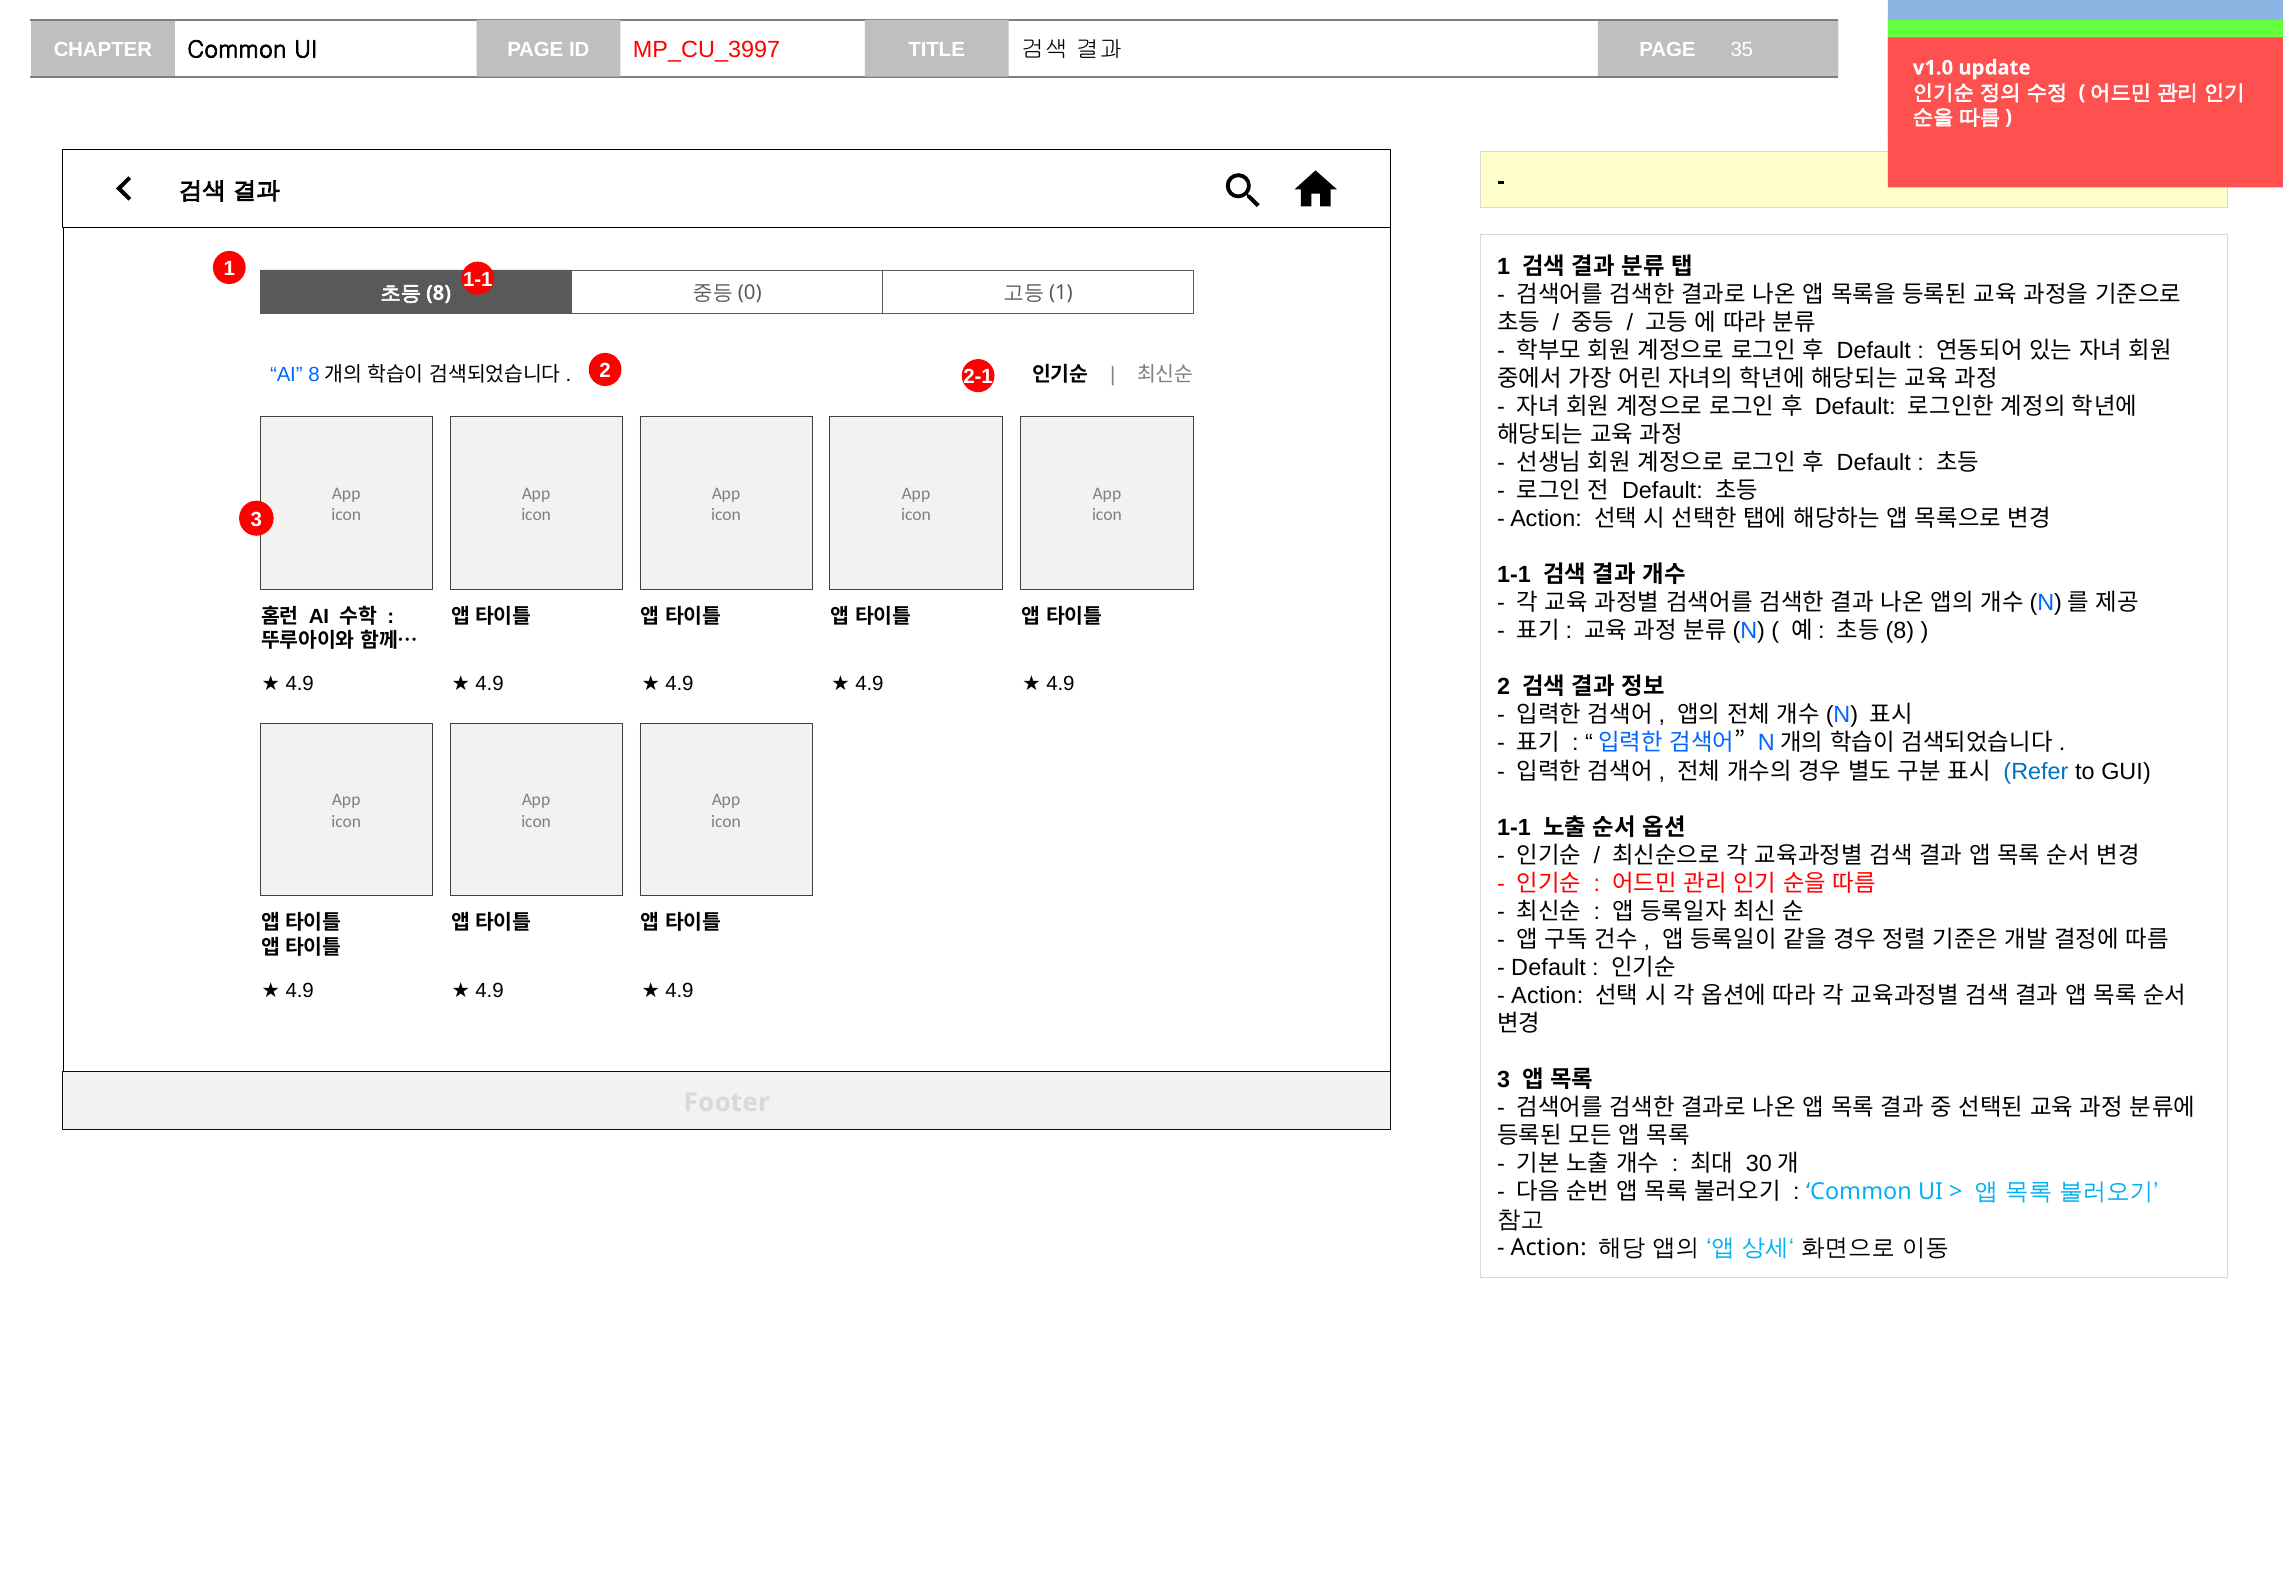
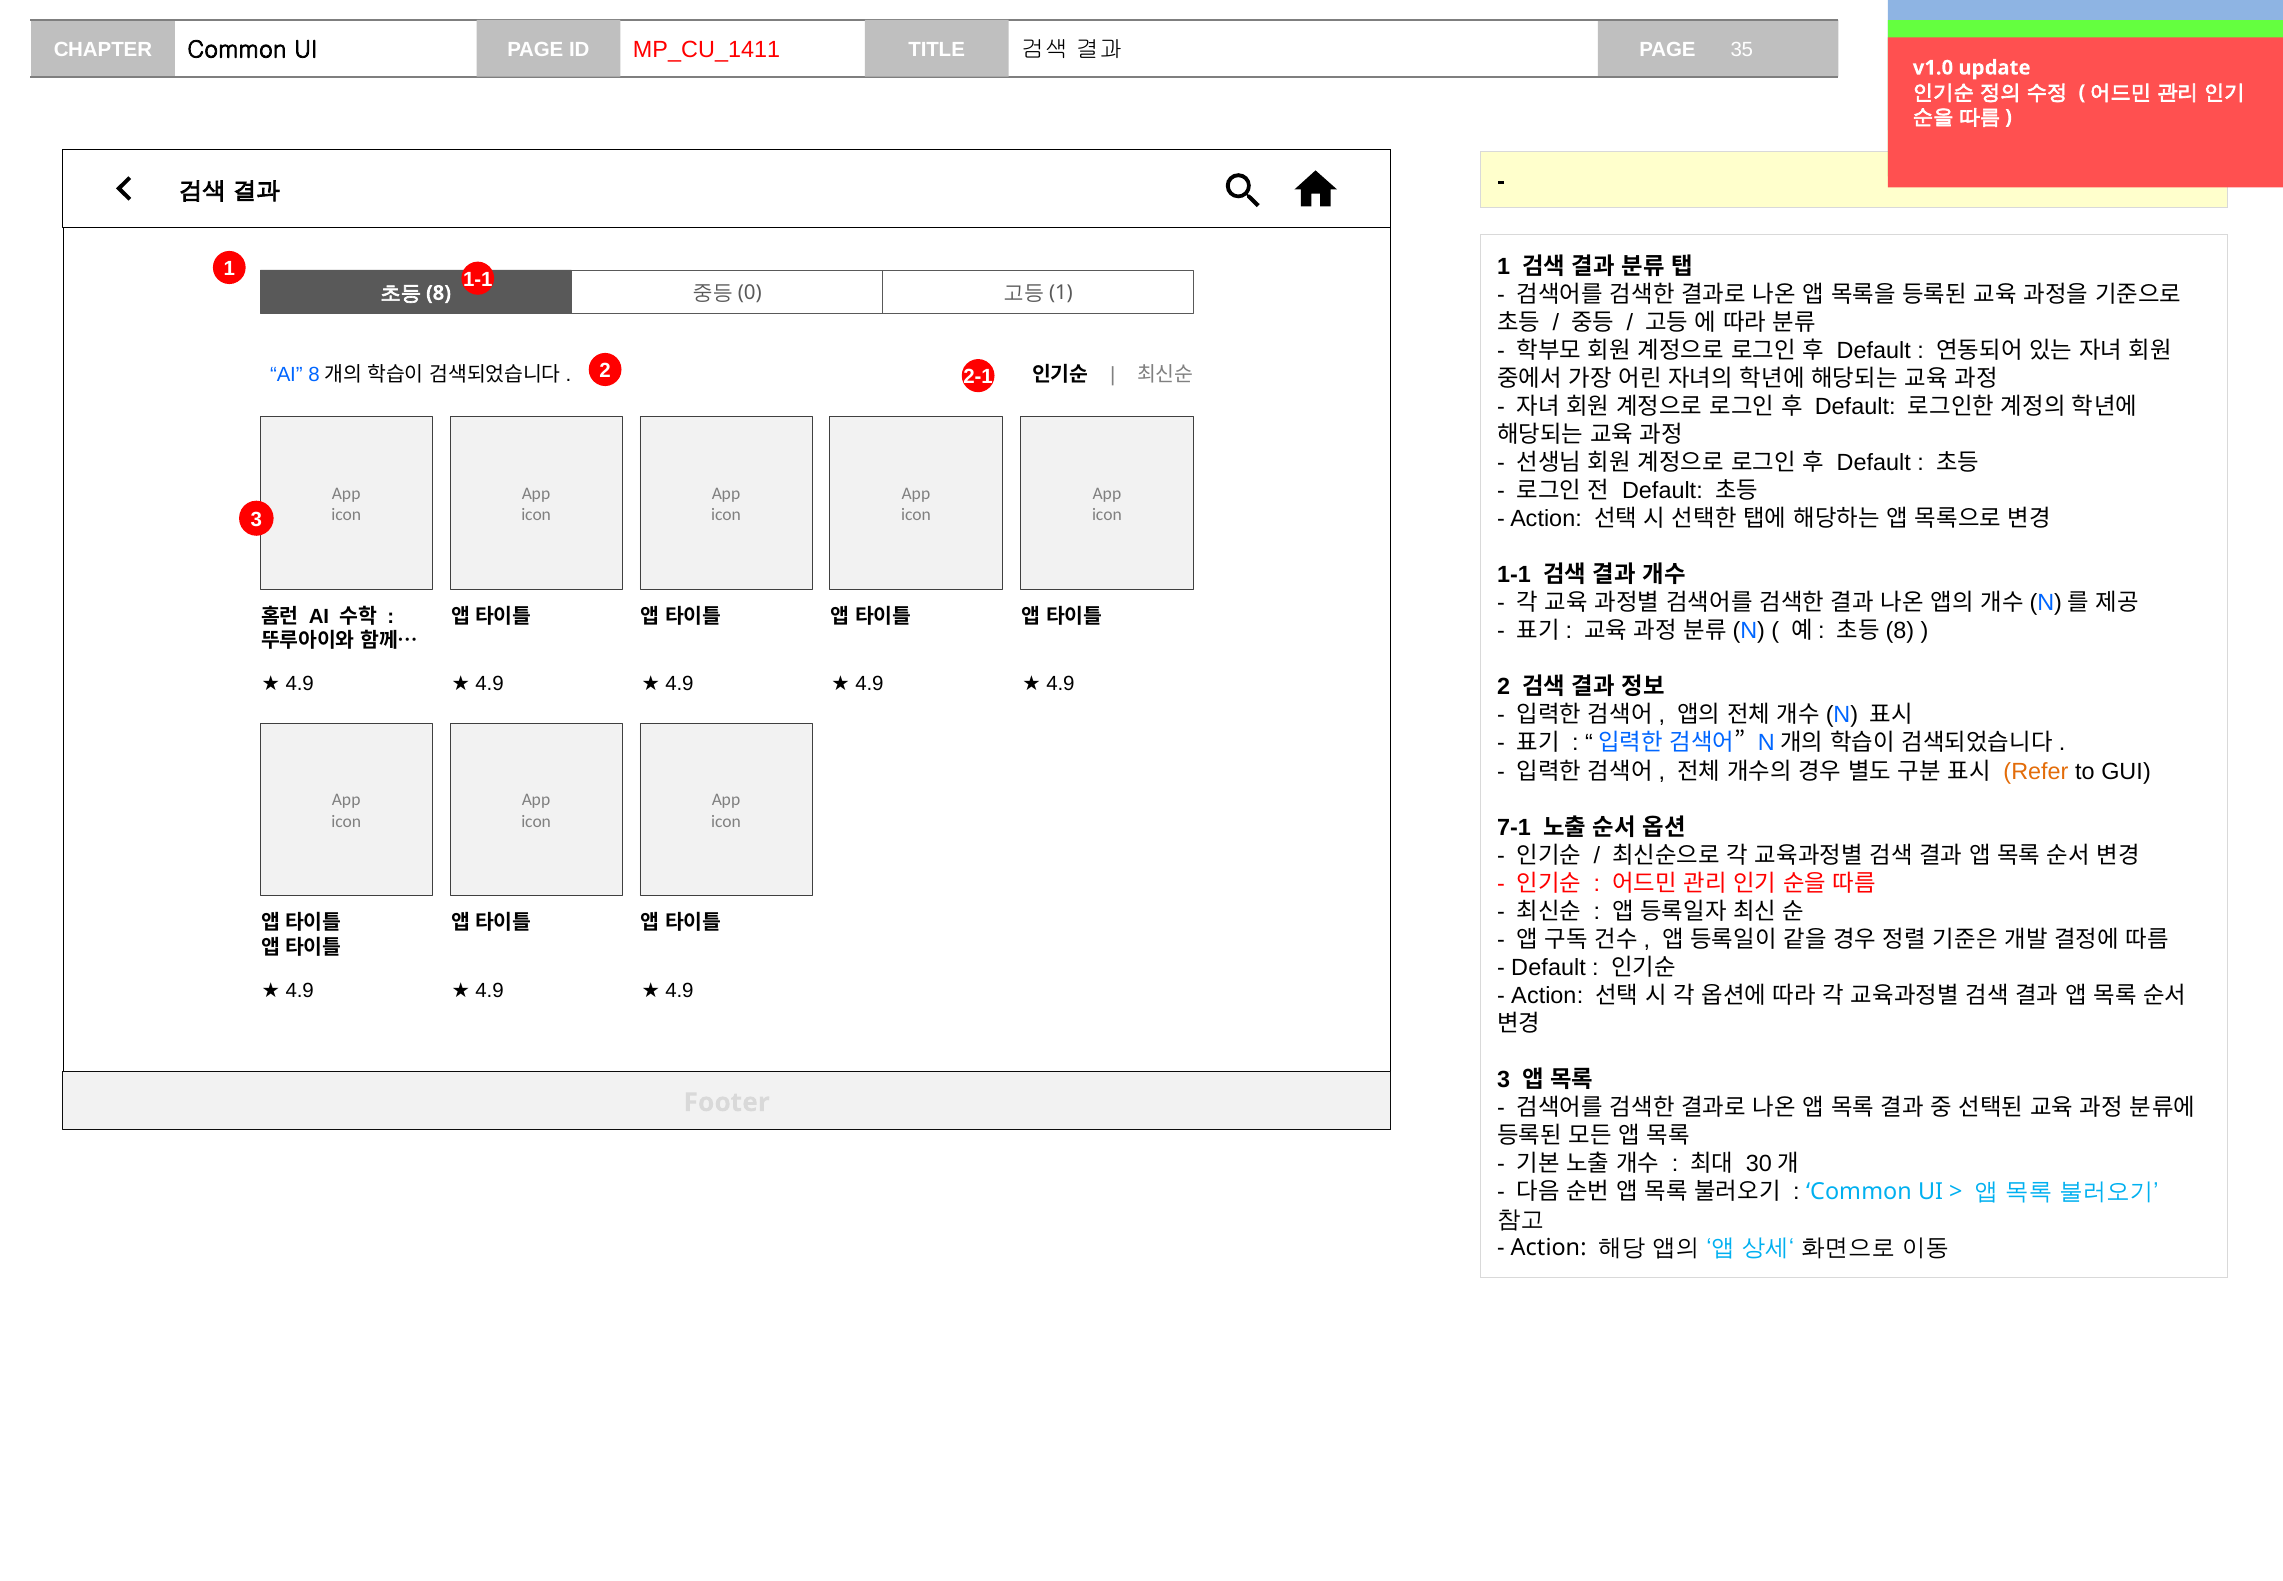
MP_CU_3997: MP_CU_3997 -> MP_CU_1411
Refer colour: blue -> orange
1-1 at (1514, 827): 1-1 -> 7-1
